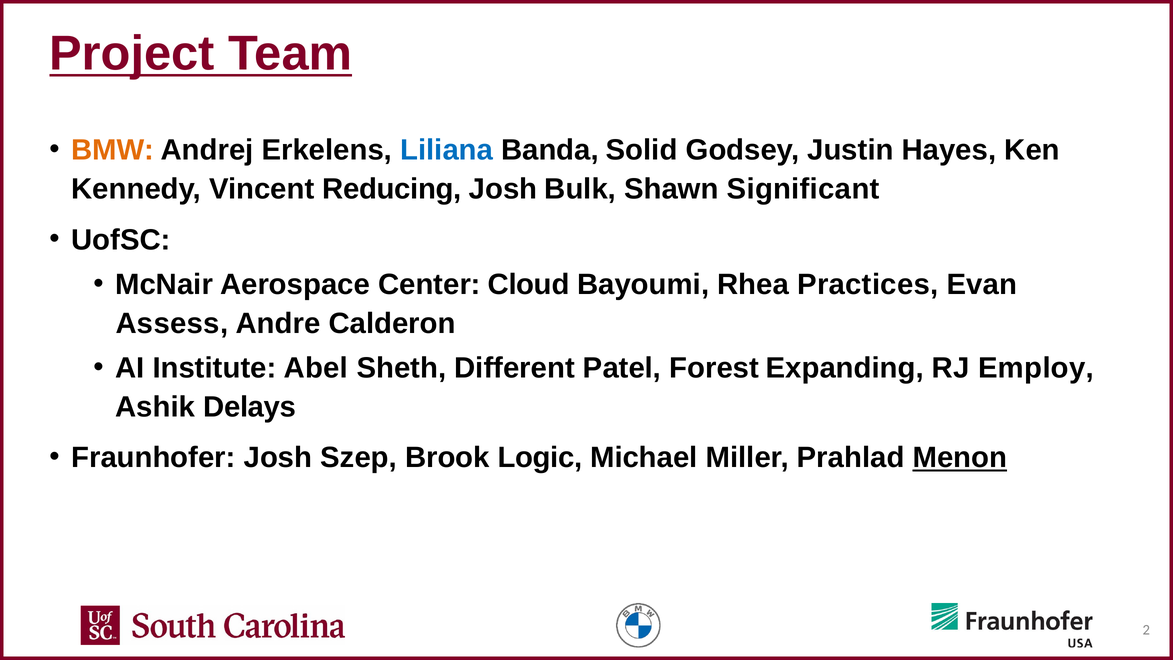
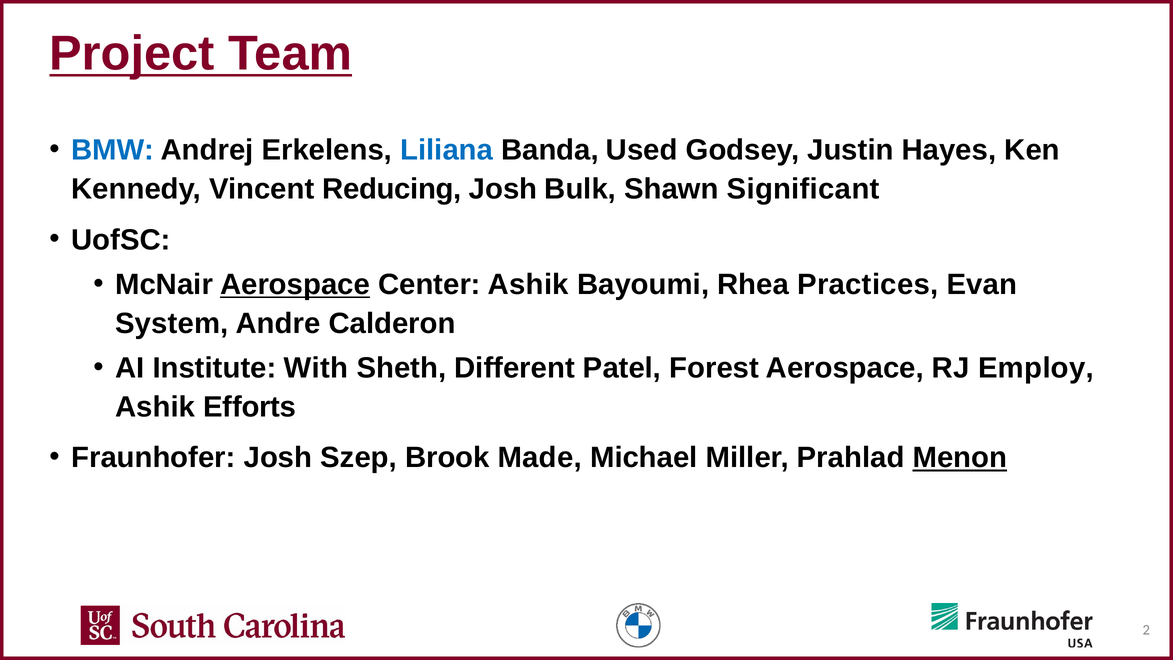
BMW colour: orange -> blue
Solid: Solid -> Used
Aerospace at (295, 285) underline: none -> present
Center Cloud: Cloud -> Ashik
Assess: Assess -> System
Abel: Abel -> With
Forest Expanding: Expanding -> Aerospace
Delays: Delays -> Efforts
Logic: Logic -> Made
